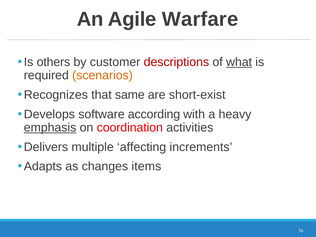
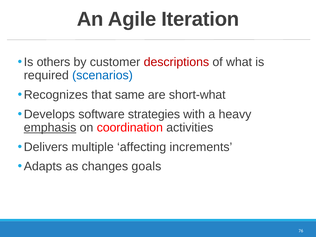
Warfare: Warfare -> Iteration
what underline: present -> none
scenarios colour: orange -> blue
short-exist: short-exist -> short-what
according: according -> strategies
items: items -> goals
